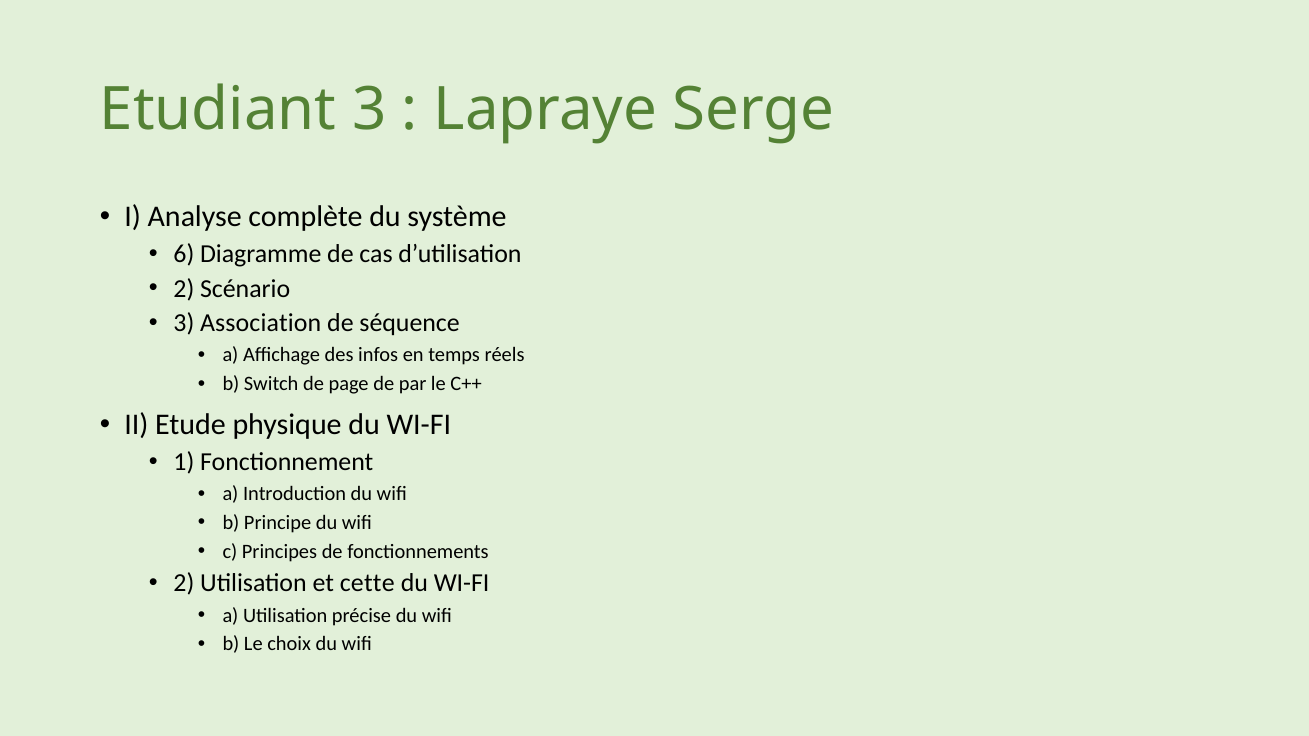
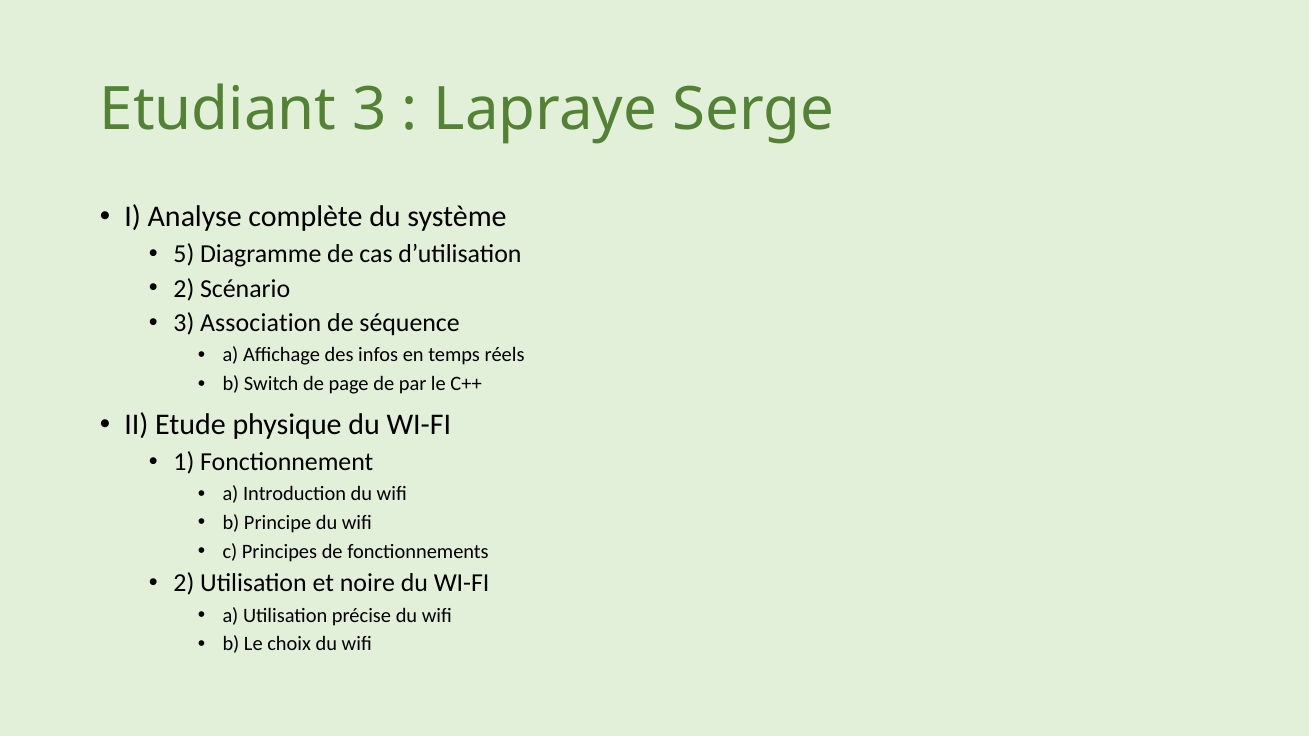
6: 6 -> 5
cette: cette -> noire
